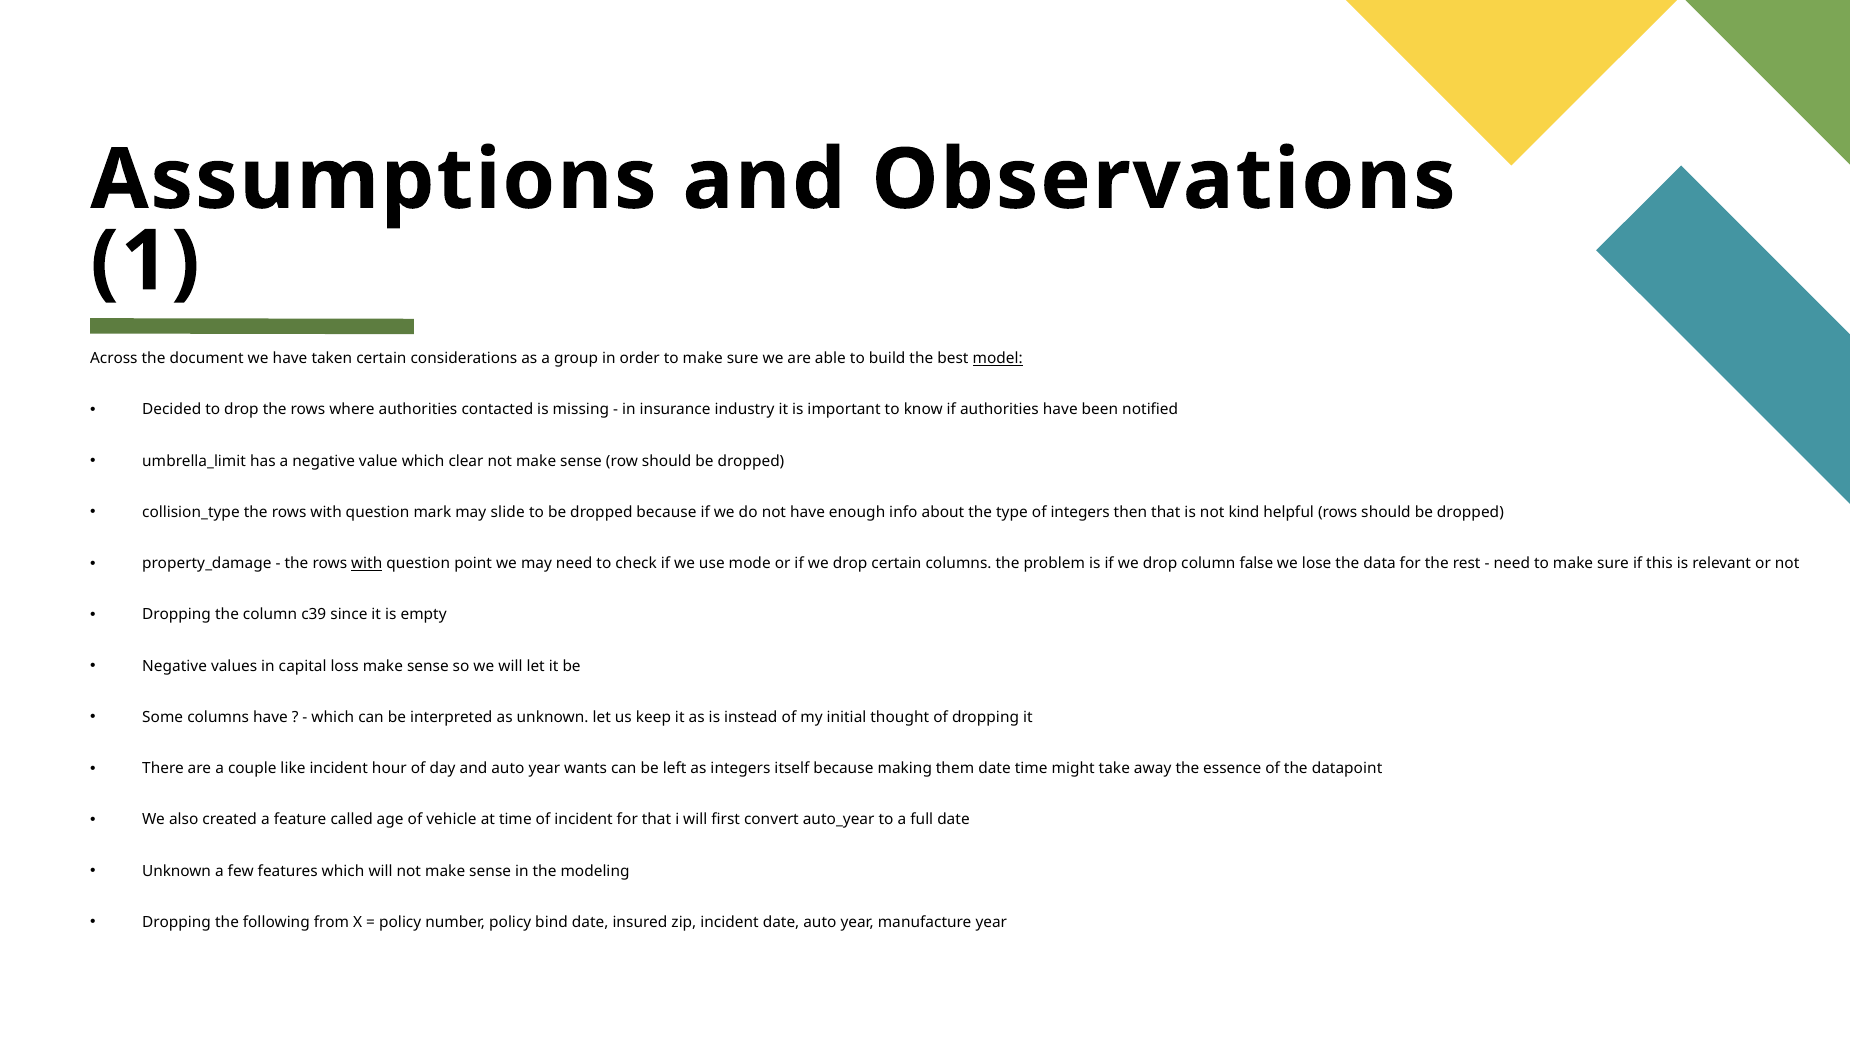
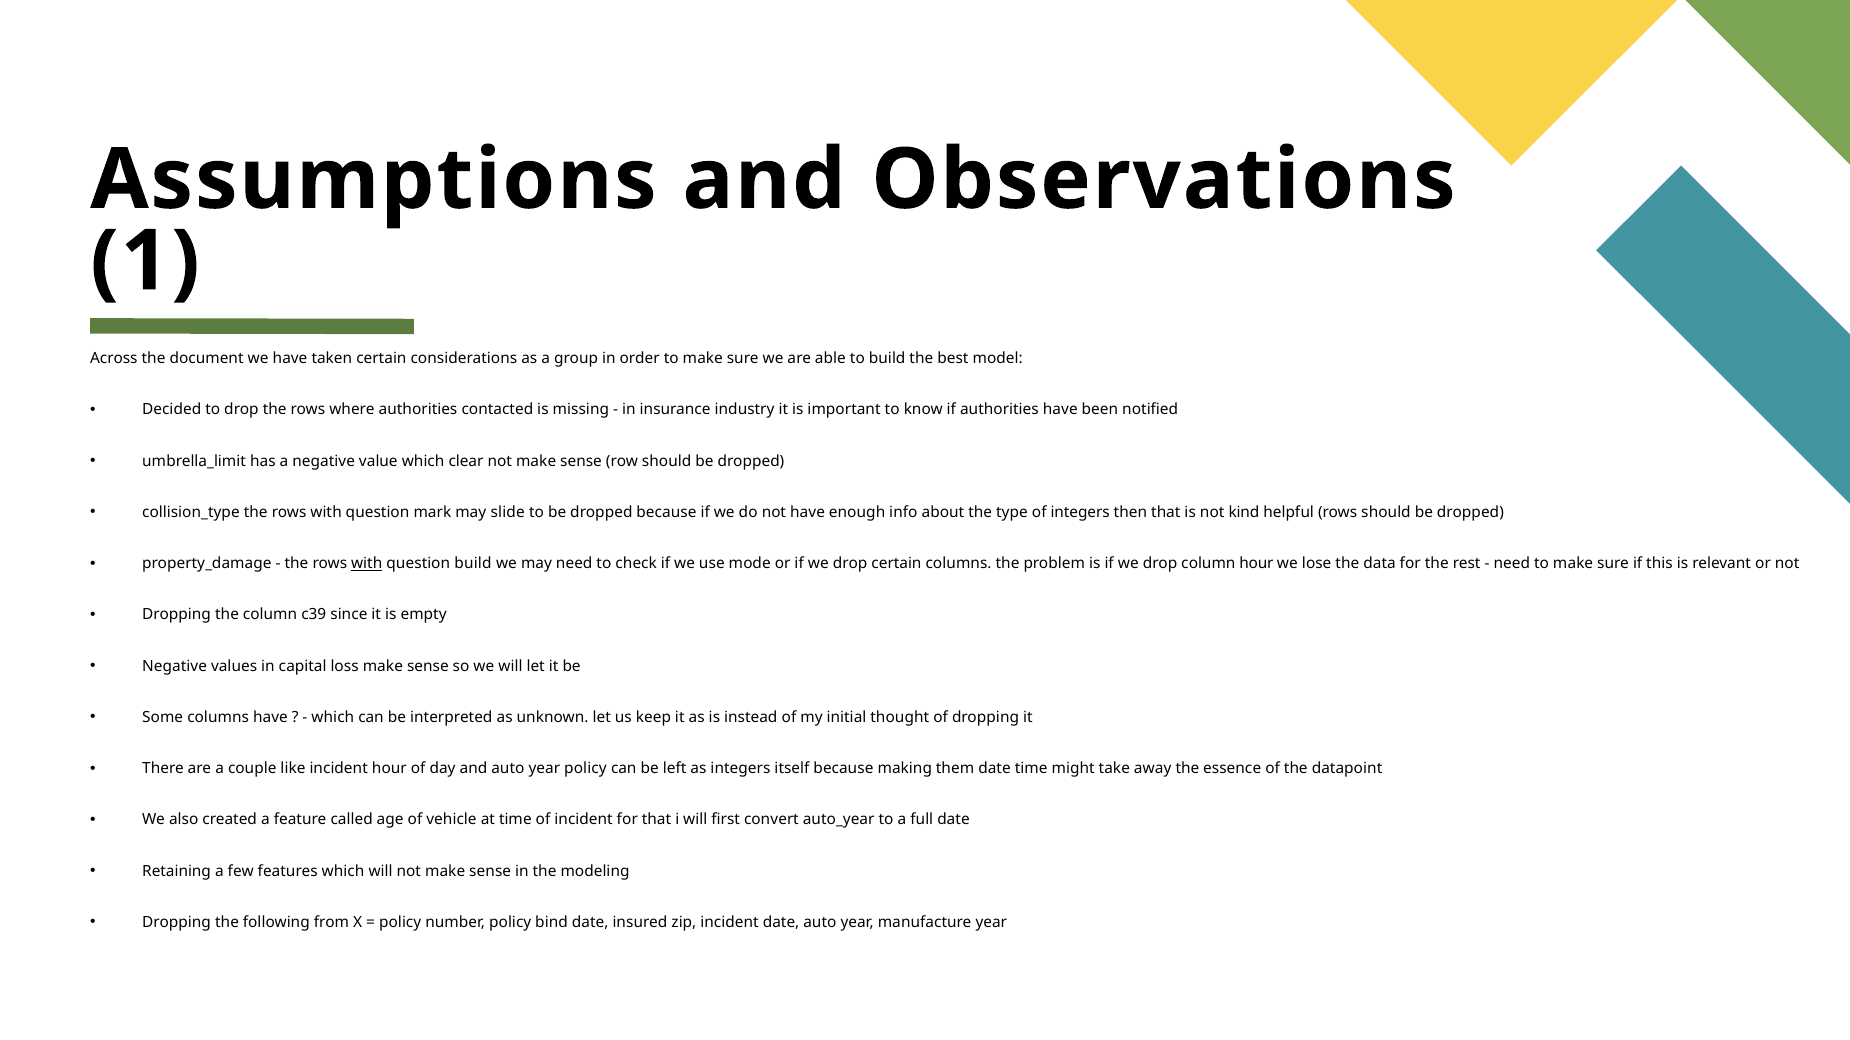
model underline: present -> none
question point: point -> build
column false: false -> hour
year wants: wants -> policy
Unknown at (177, 872): Unknown -> Retaining
